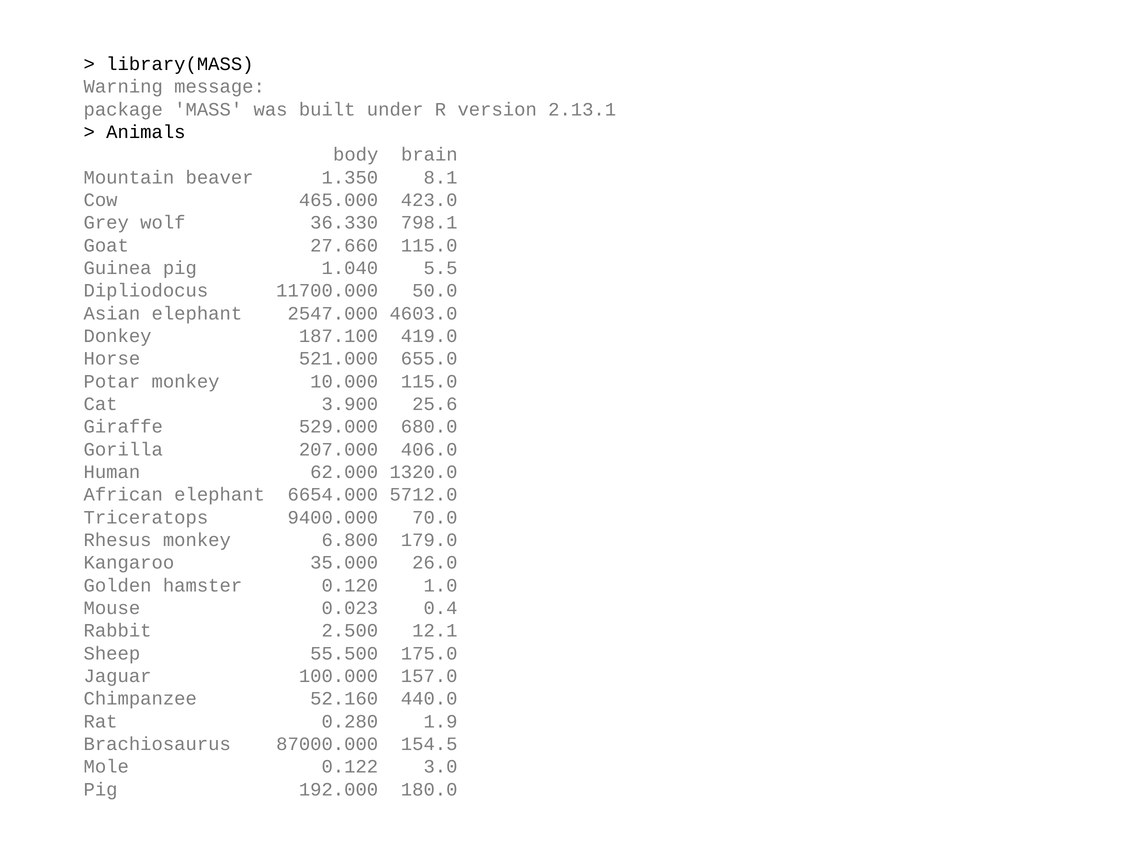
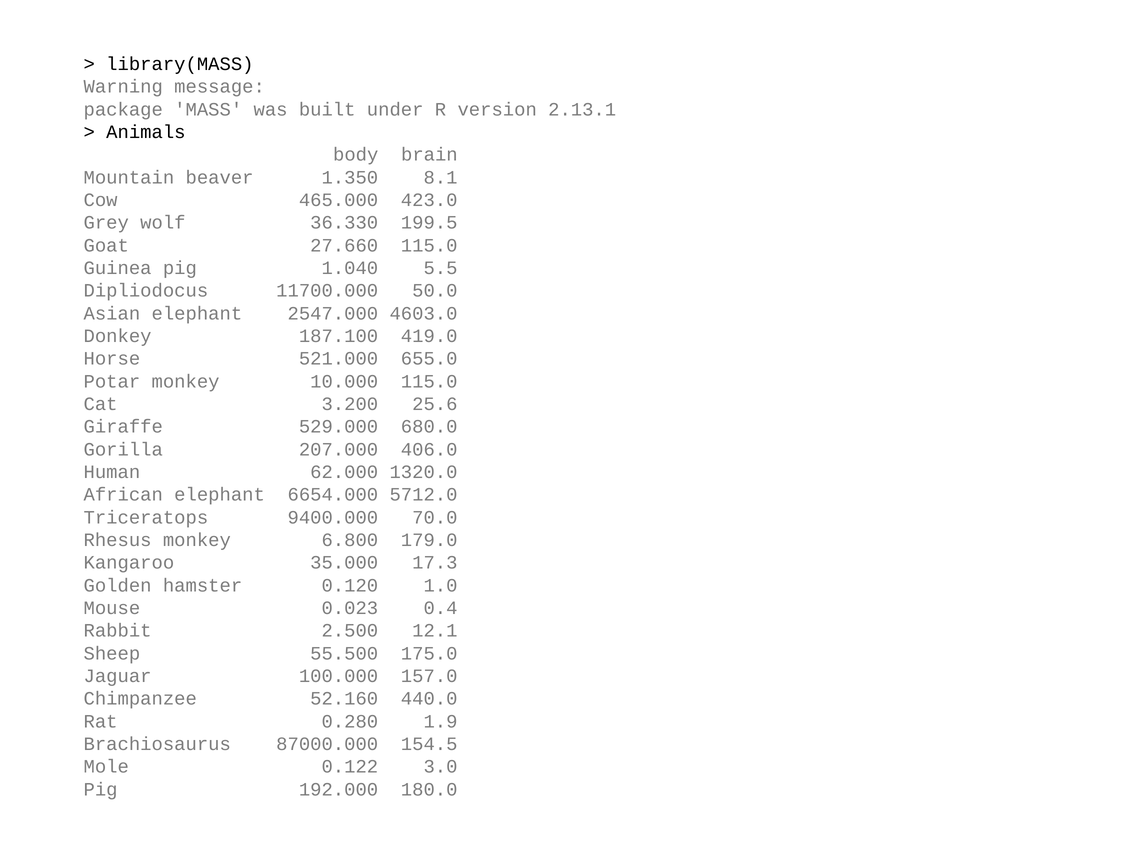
798.1: 798.1 -> 199.5
3.900: 3.900 -> 3.200
26.0: 26.0 -> 17.3
